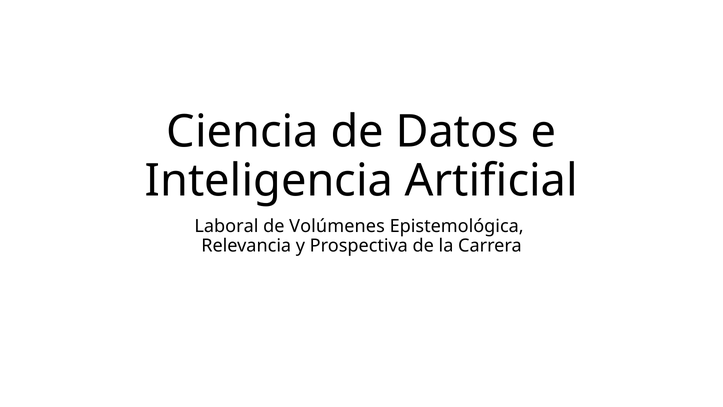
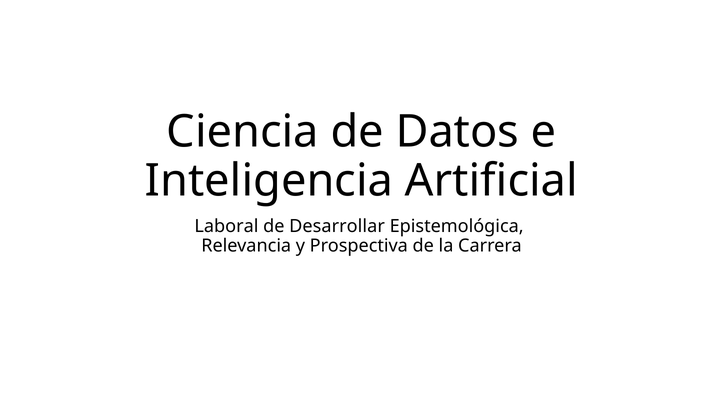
Volúmenes: Volúmenes -> Desarrollar
